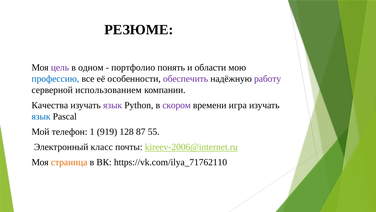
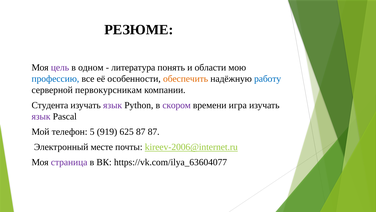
портфолио: портфолио -> литература
обеспечить colour: purple -> orange
работу colour: purple -> blue
использованием: использованием -> первокурсникам
Качества: Качества -> Студента
язык at (41, 116) colour: blue -> purple
1: 1 -> 5
128: 128 -> 625
87 55: 55 -> 87
класс: класс -> месте
страница colour: orange -> purple
https://vk.com/ilya_71762110: https://vk.com/ilya_71762110 -> https://vk.com/ilya_63604077
